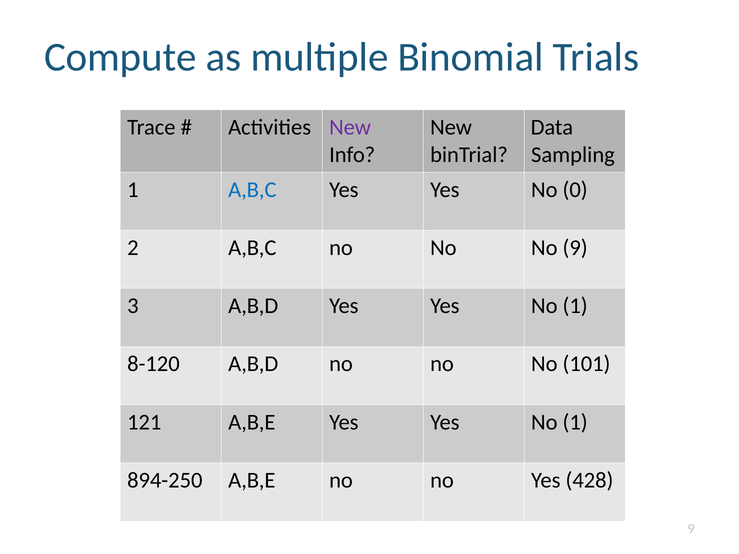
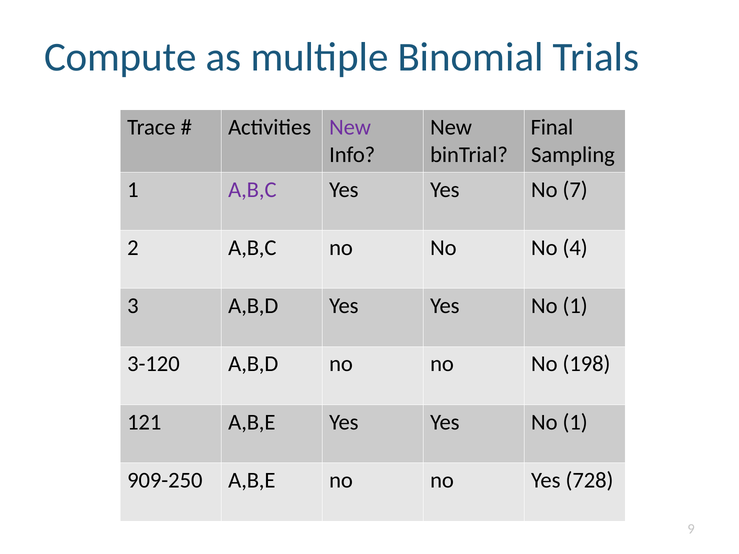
Data: Data -> Final
A,B,C at (252, 190) colour: blue -> purple
0: 0 -> 7
No 9: 9 -> 4
8-120: 8-120 -> 3-120
101: 101 -> 198
894-250: 894-250 -> 909-250
428: 428 -> 728
